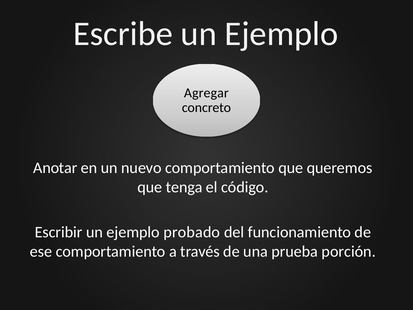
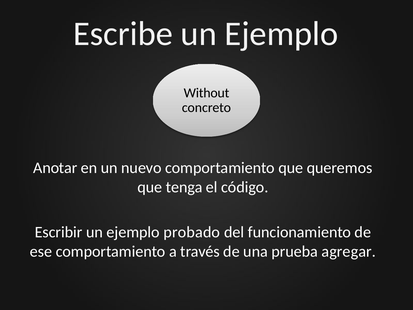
Agregar: Agregar -> Without
porción: porción -> agregar
